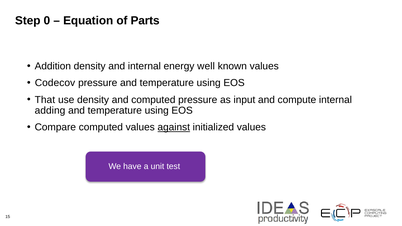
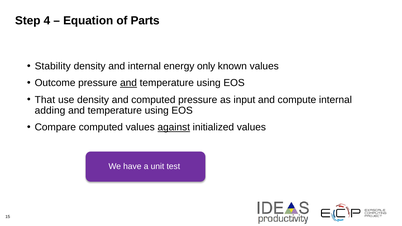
0: 0 -> 4
Addition: Addition -> Stability
well: well -> only
Codecov: Codecov -> Outcome
and at (129, 83) underline: none -> present
